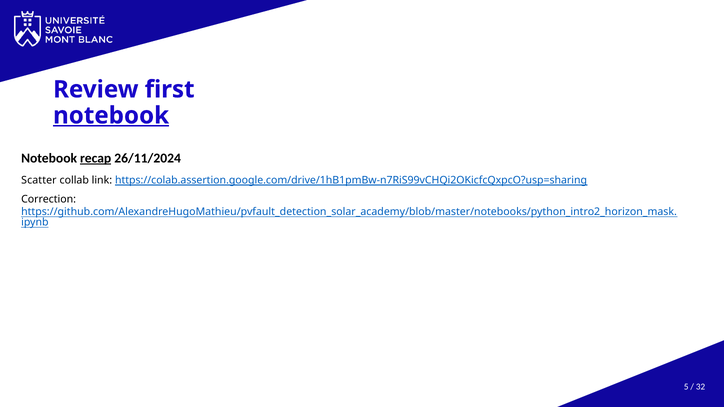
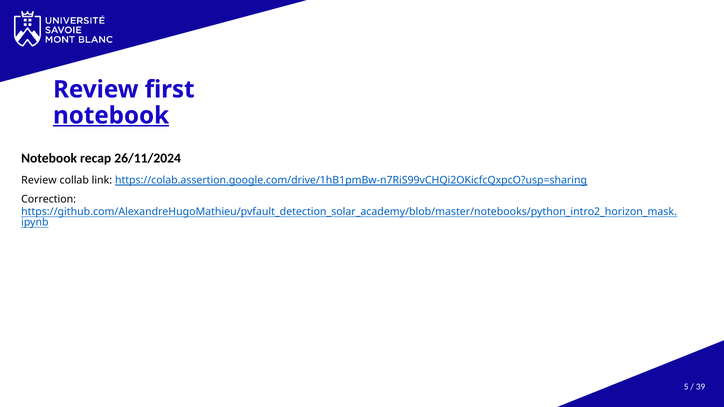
recap underline: present -> none
Scatter at (39, 180): Scatter -> Review
32: 32 -> 39
